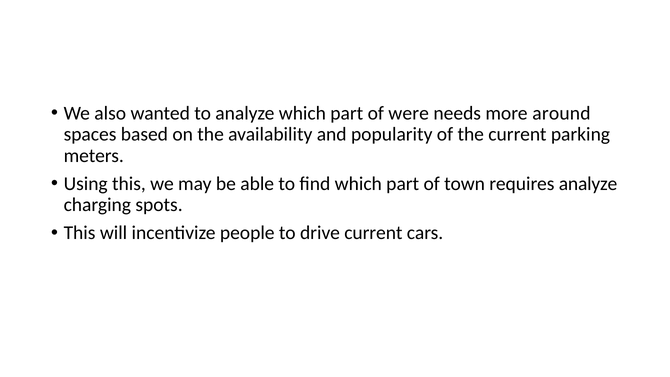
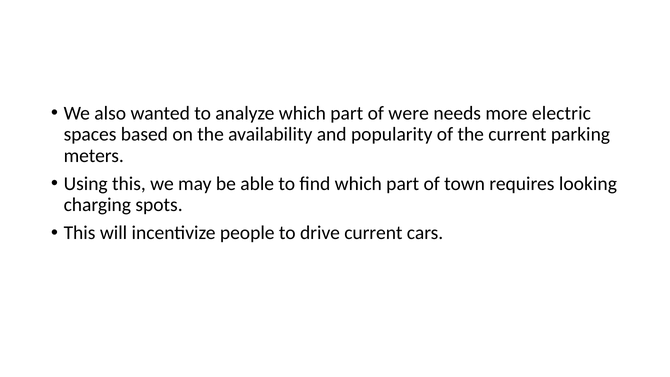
around: around -> electric
requires analyze: analyze -> looking
